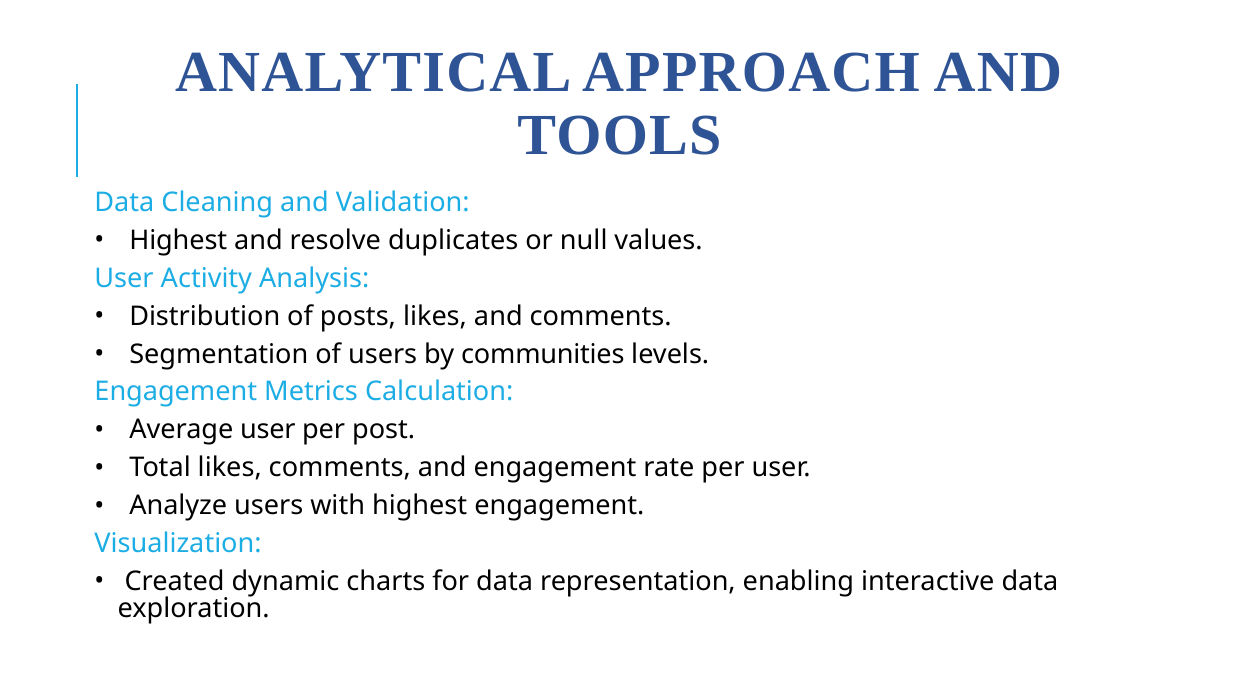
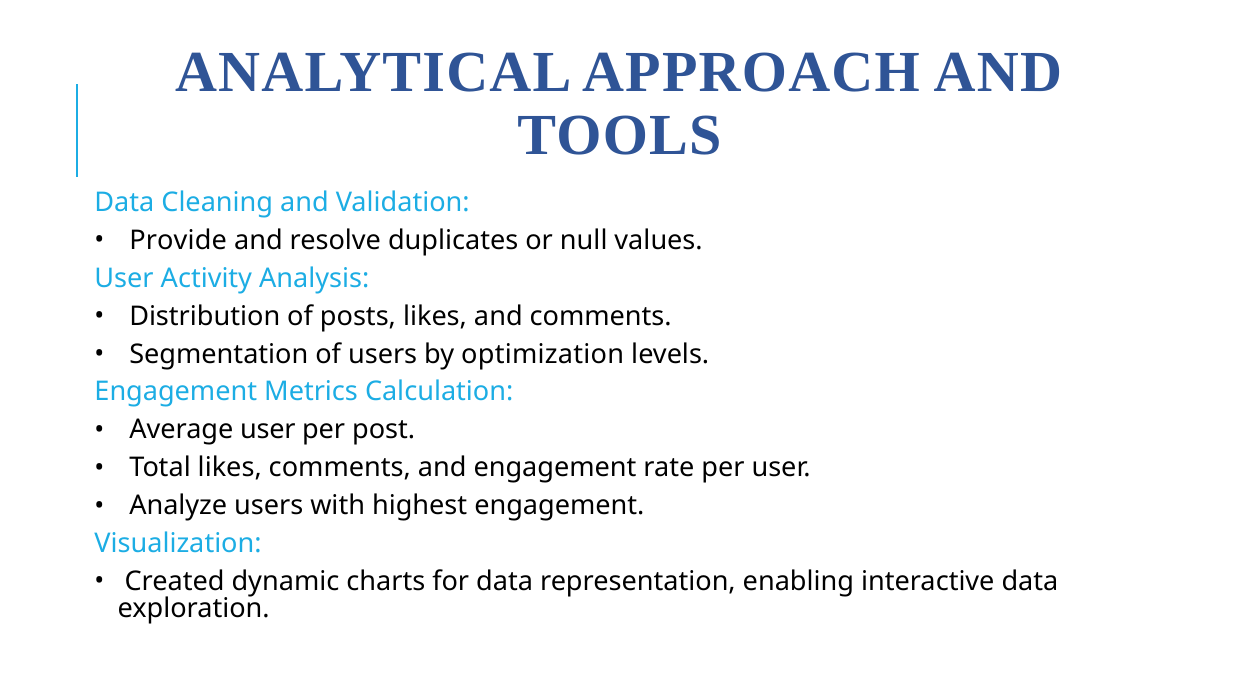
Highest at (178, 240): Highest -> Provide
communities: communities -> optimization
